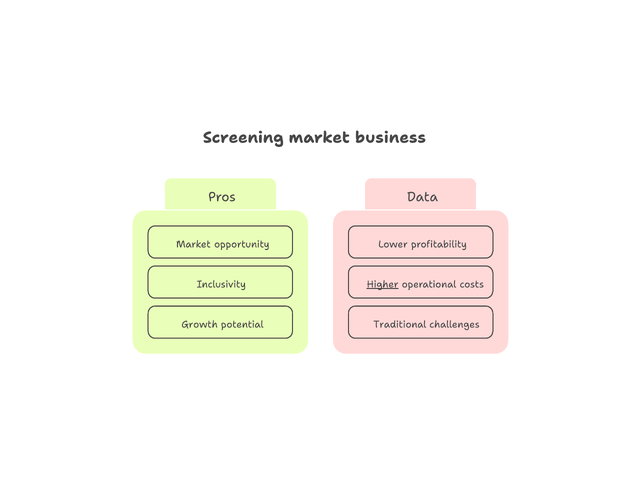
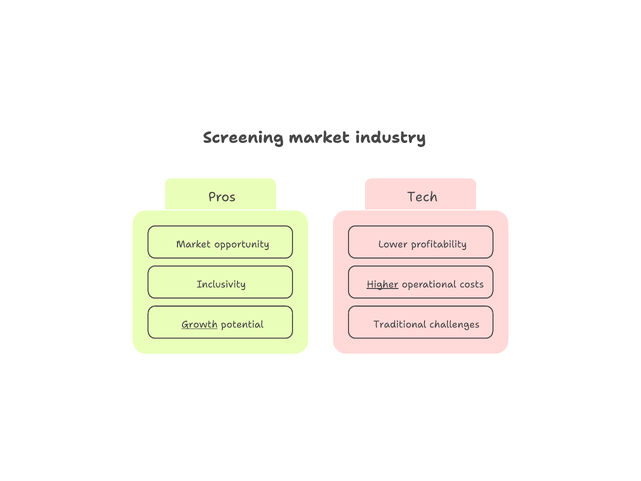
business: business -> industry
Data: Data -> Tech
Growth underline: none -> present
